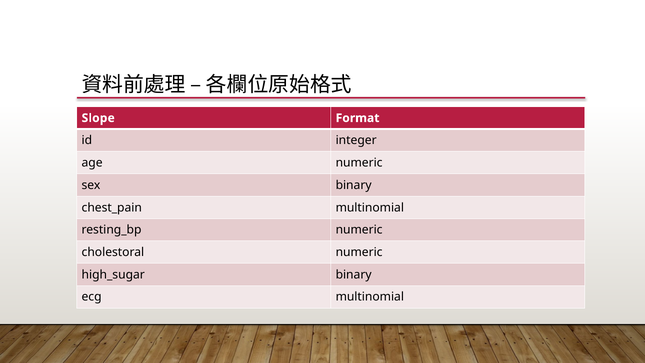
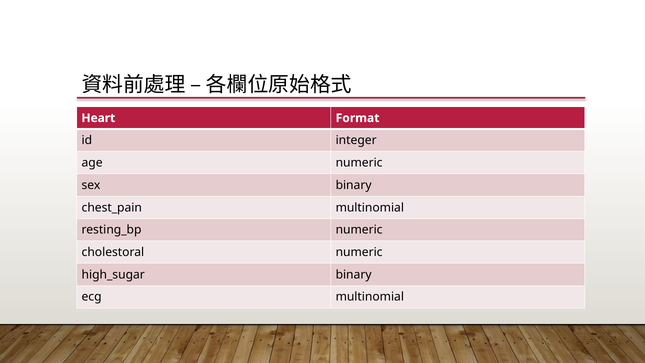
Slope: Slope -> Heart
